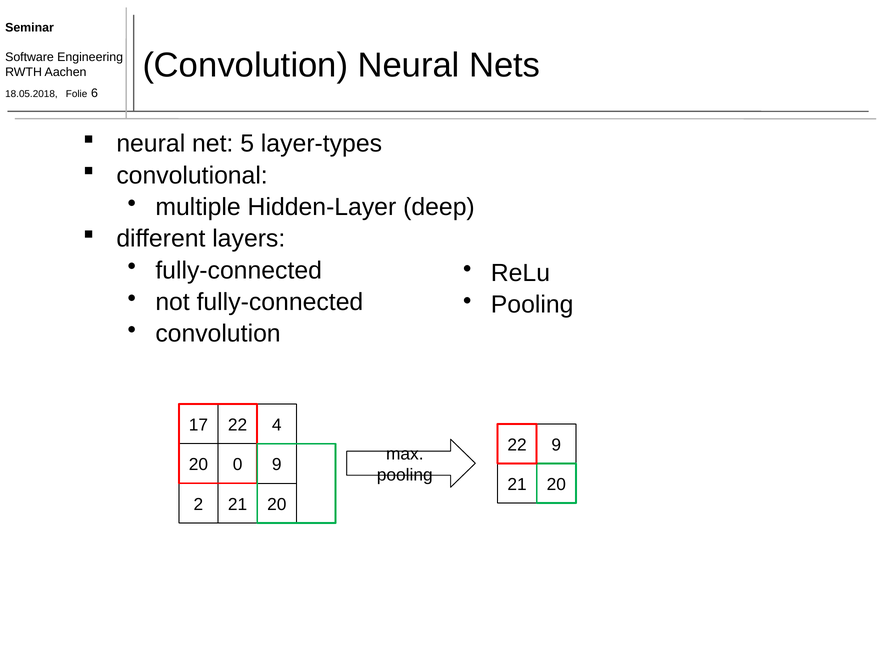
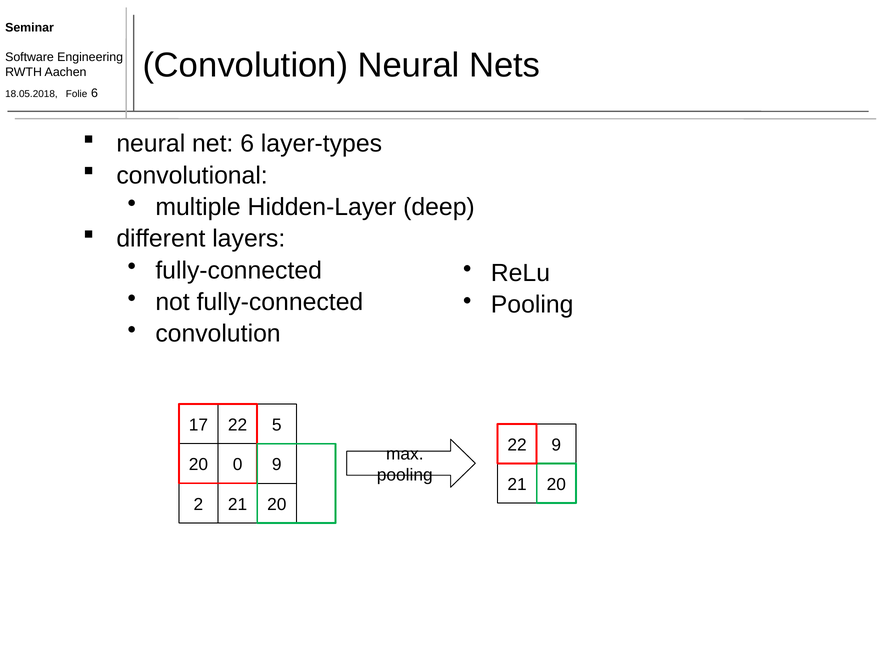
net 5: 5 -> 6
4: 4 -> 5
